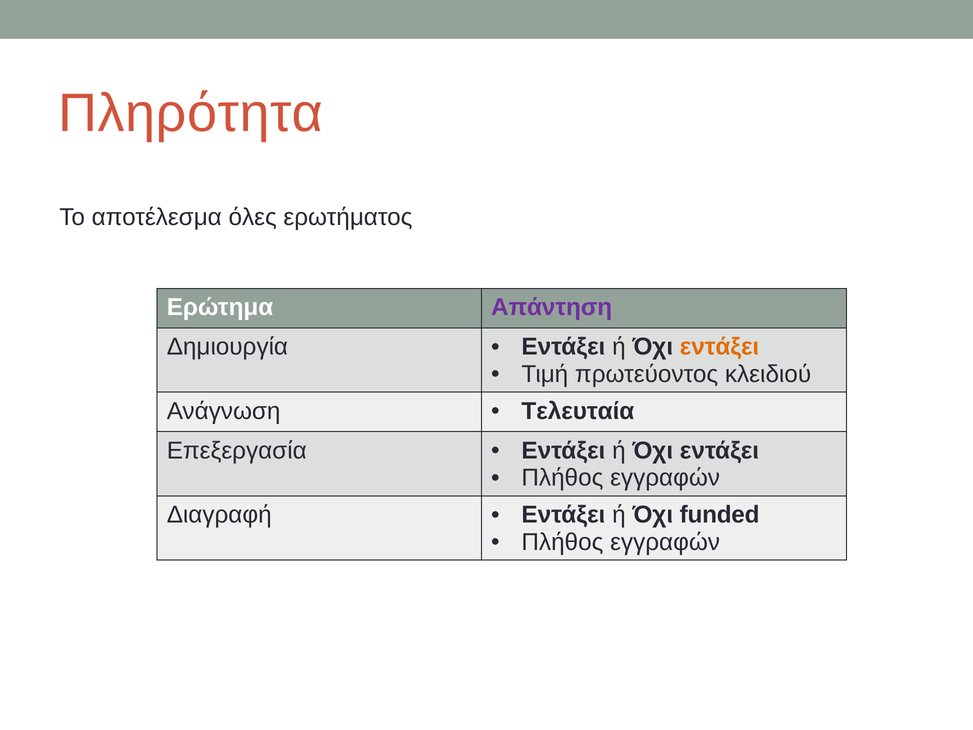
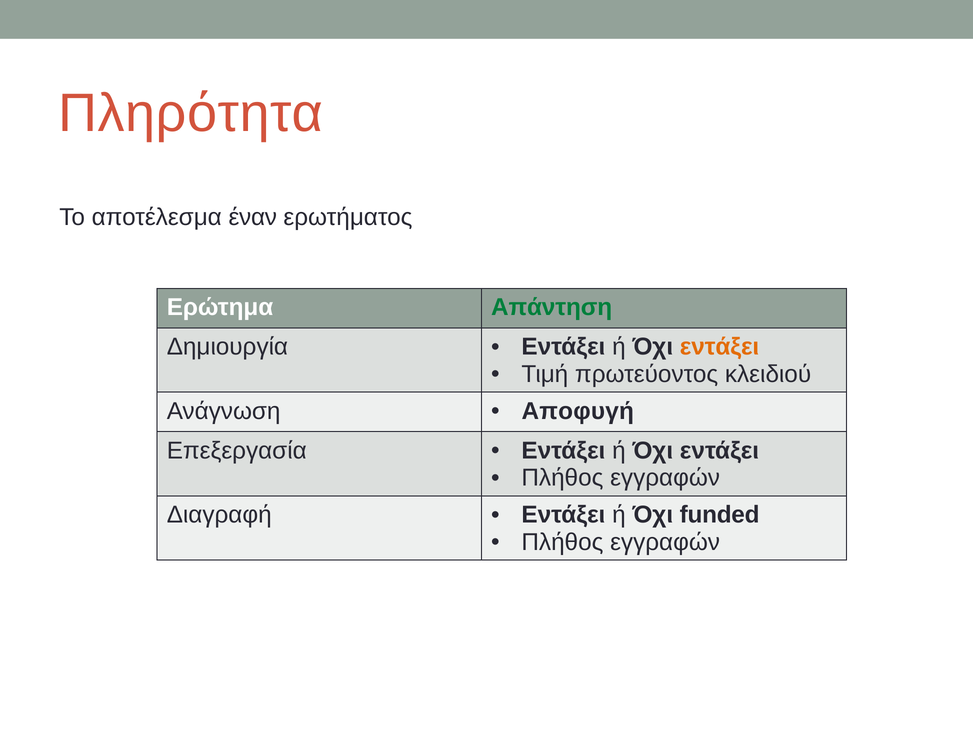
όλες: όλες -> έναν
Απάντηση colour: purple -> green
Τελευταία: Τελευταία -> Αποφυγή
